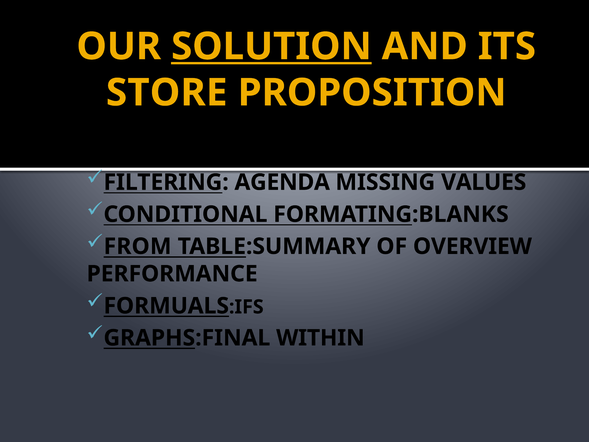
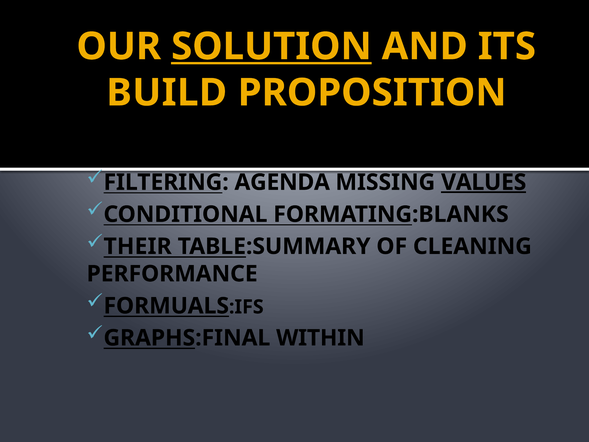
STORE: STORE -> BUILD
VALUES underline: none -> present
FROM: FROM -> THEIR
OVERVIEW: OVERVIEW -> CLEANING
